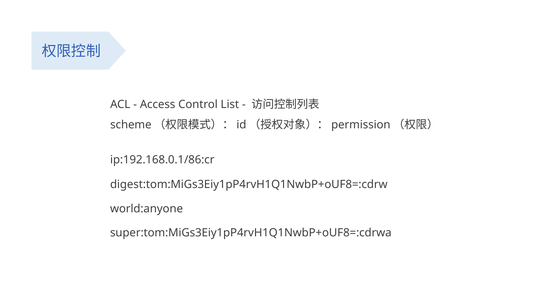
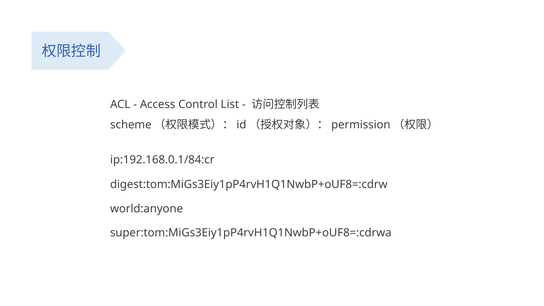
ip:192.168.0.1/86:cr: ip:192.168.0.1/86:cr -> ip:192.168.0.1/84:cr
